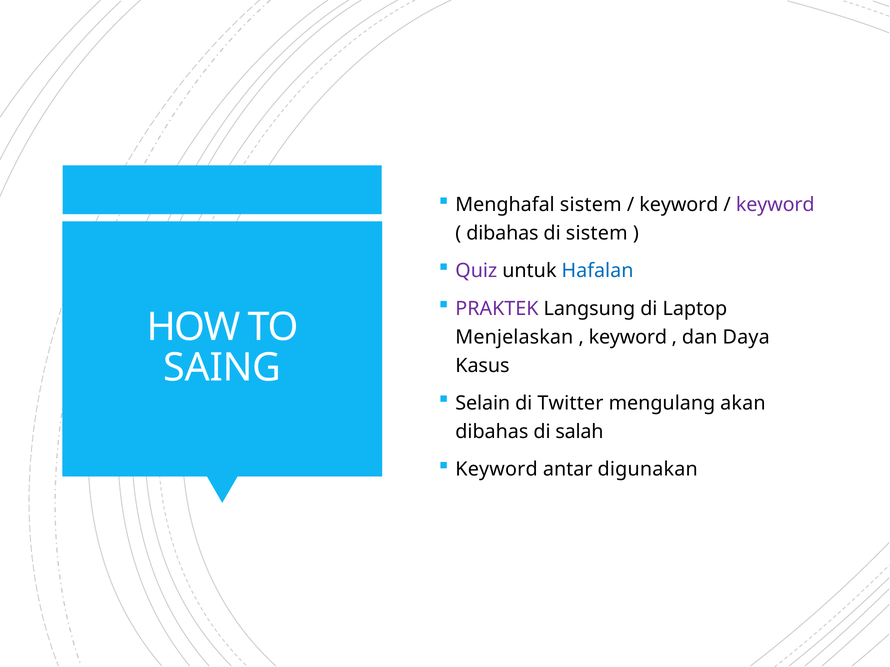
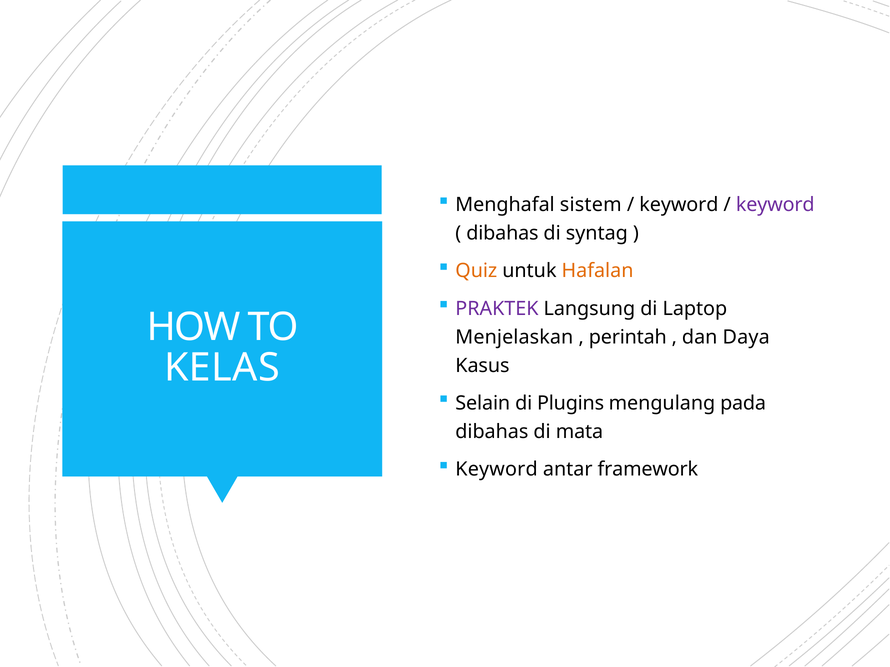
di sistem: sistem -> syntag
Quiz colour: purple -> orange
Hafalan colour: blue -> orange
keyword at (628, 337): keyword -> perintah
SAING: SAING -> KELAS
Twitter: Twitter -> Plugins
akan: akan -> pada
salah: salah -> mata
digunakan: digunakan -> framework
